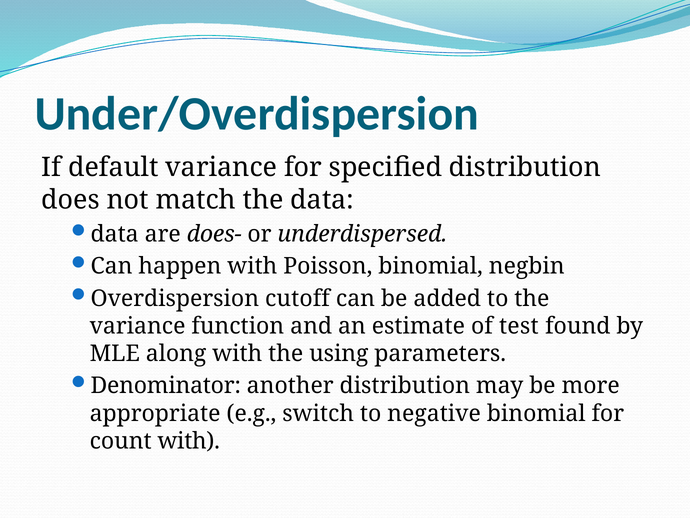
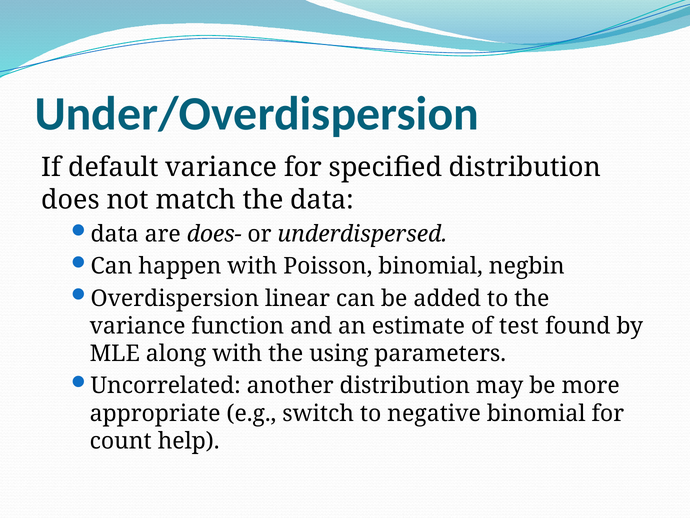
cutoff: cutoff -> linear
Denominator: Denominator -> Uncorrelated
count with: with -> help
